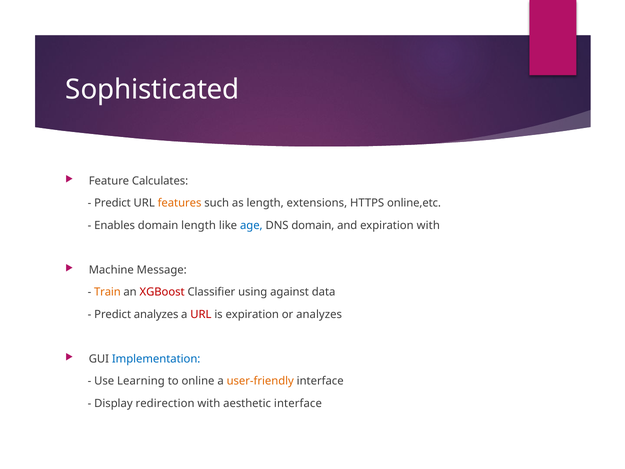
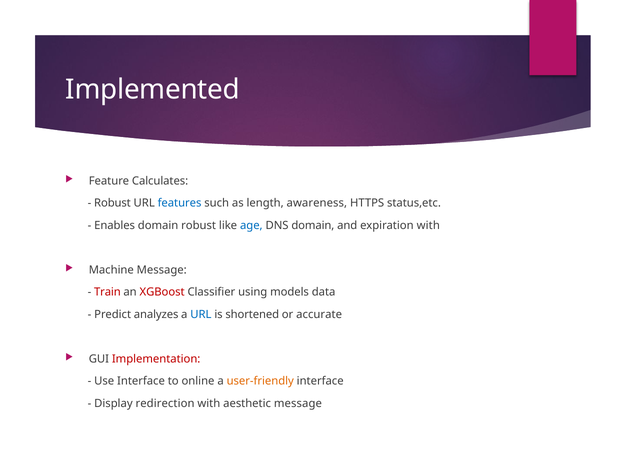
Sophisticated: Sophisticated -> Implemented
Predict at (112, 203): Predict -> Robust
features colour: orange -> blue
extensions: extensions -> awareness
online,etc: online,etc -> status,etc
domain length: length -> robust
Train colour: orange -> red
against: against -> models
URL at (201, 314) colour: red -> blue
is expiration: expiration -> shortened
or analyzes: analyzes -> accurate
Implementation colour: blue -> red
Use Learning: Learning -> Interface
aesthetic interface: interface -> message
